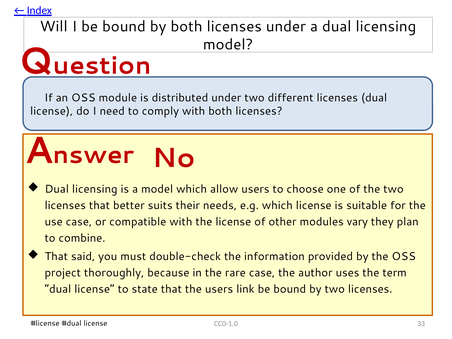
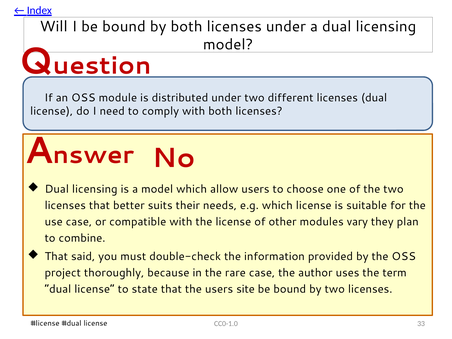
link: link -> site
